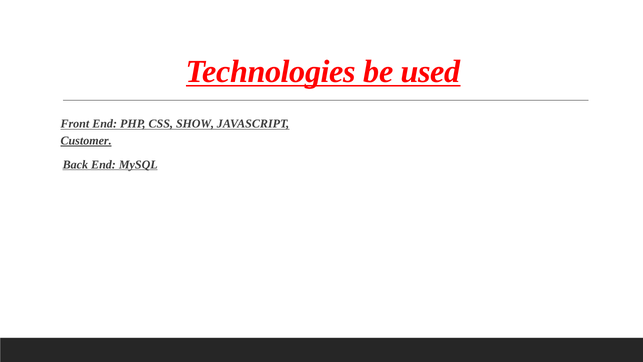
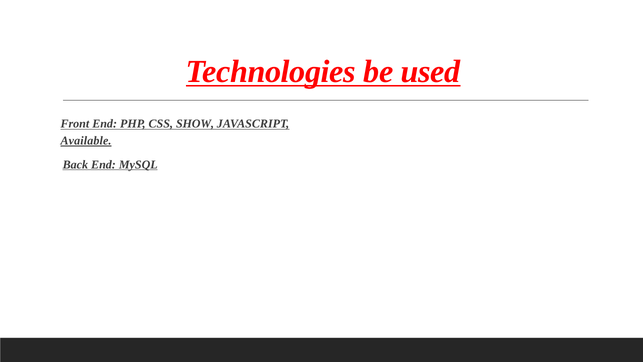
Customer: Customer -> Available
